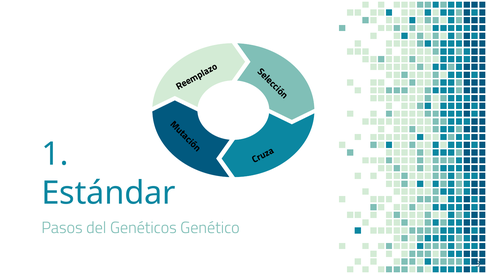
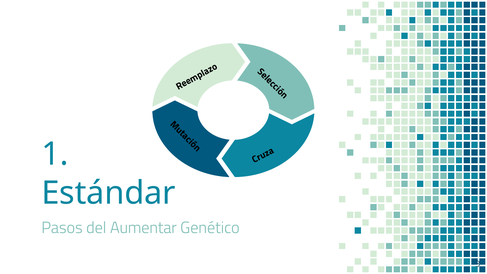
Genéticos: Genéticos -> Aumentar
